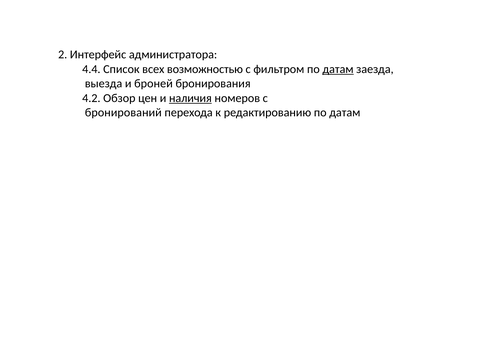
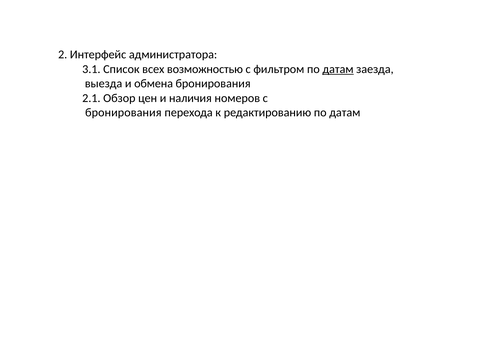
4.4: 4.4 -> 3.1
броней: броней -> обмена
4.2: 4.2 -> 2.1
наличия underline: present -> none
бронирований at (123, 113): бронирований -> бронирования
